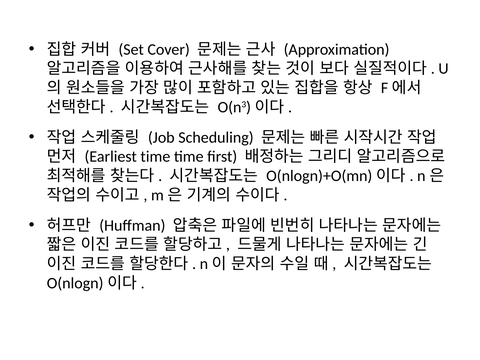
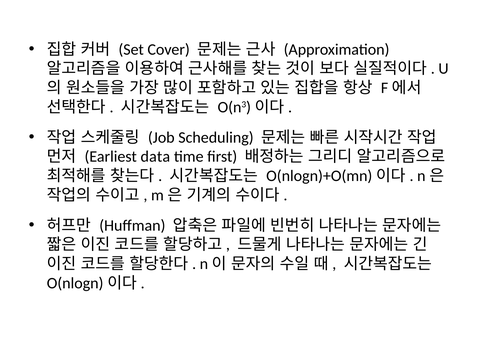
Earliest time: time -> data
